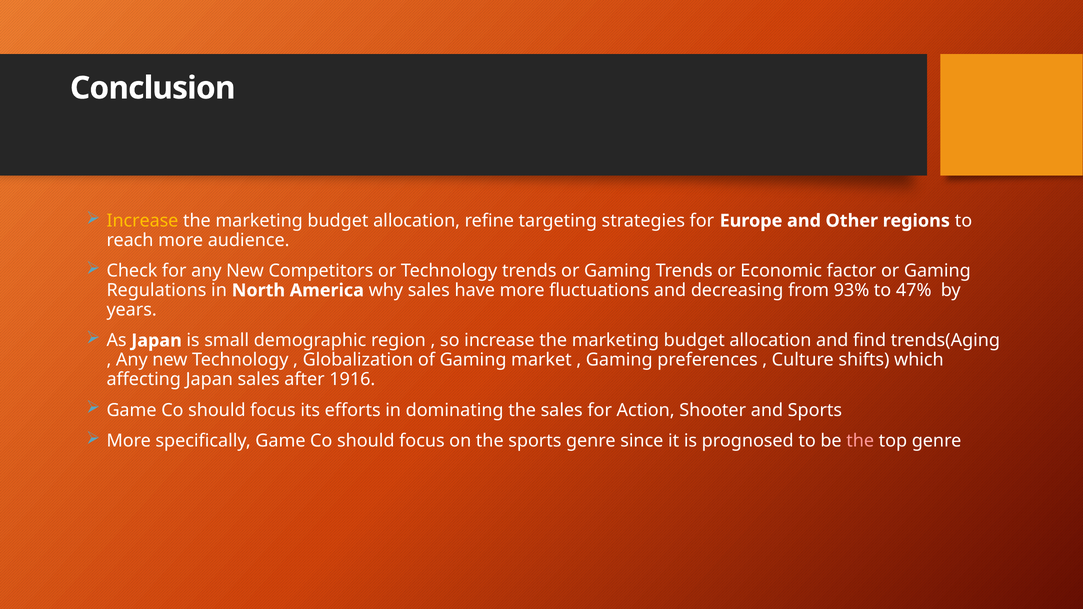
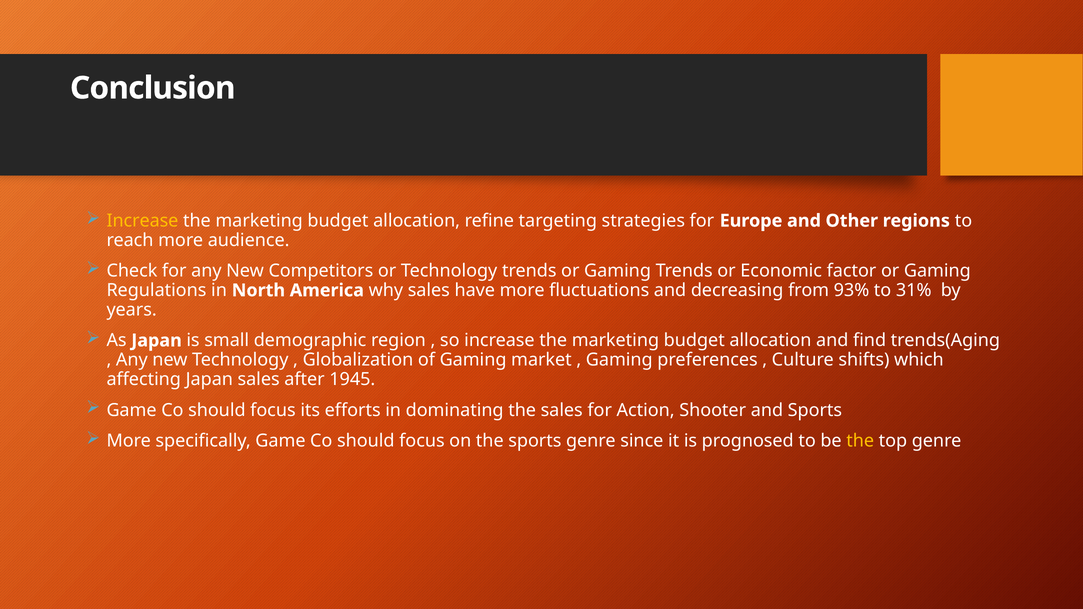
47%: 47% -> 31%
1916: 1916 -> 1945
the at (860, 441) colour: pink -> yellow
